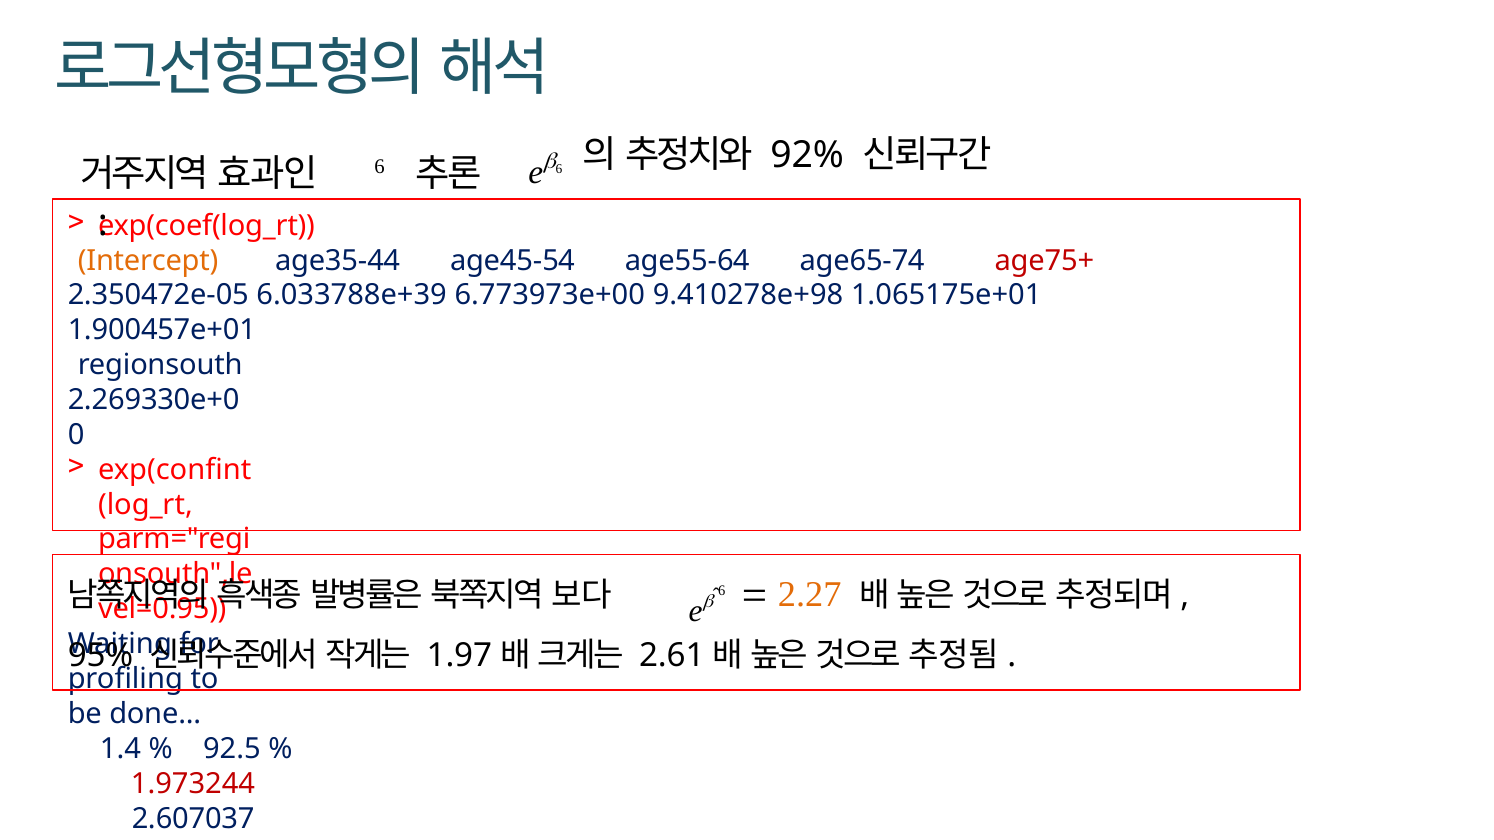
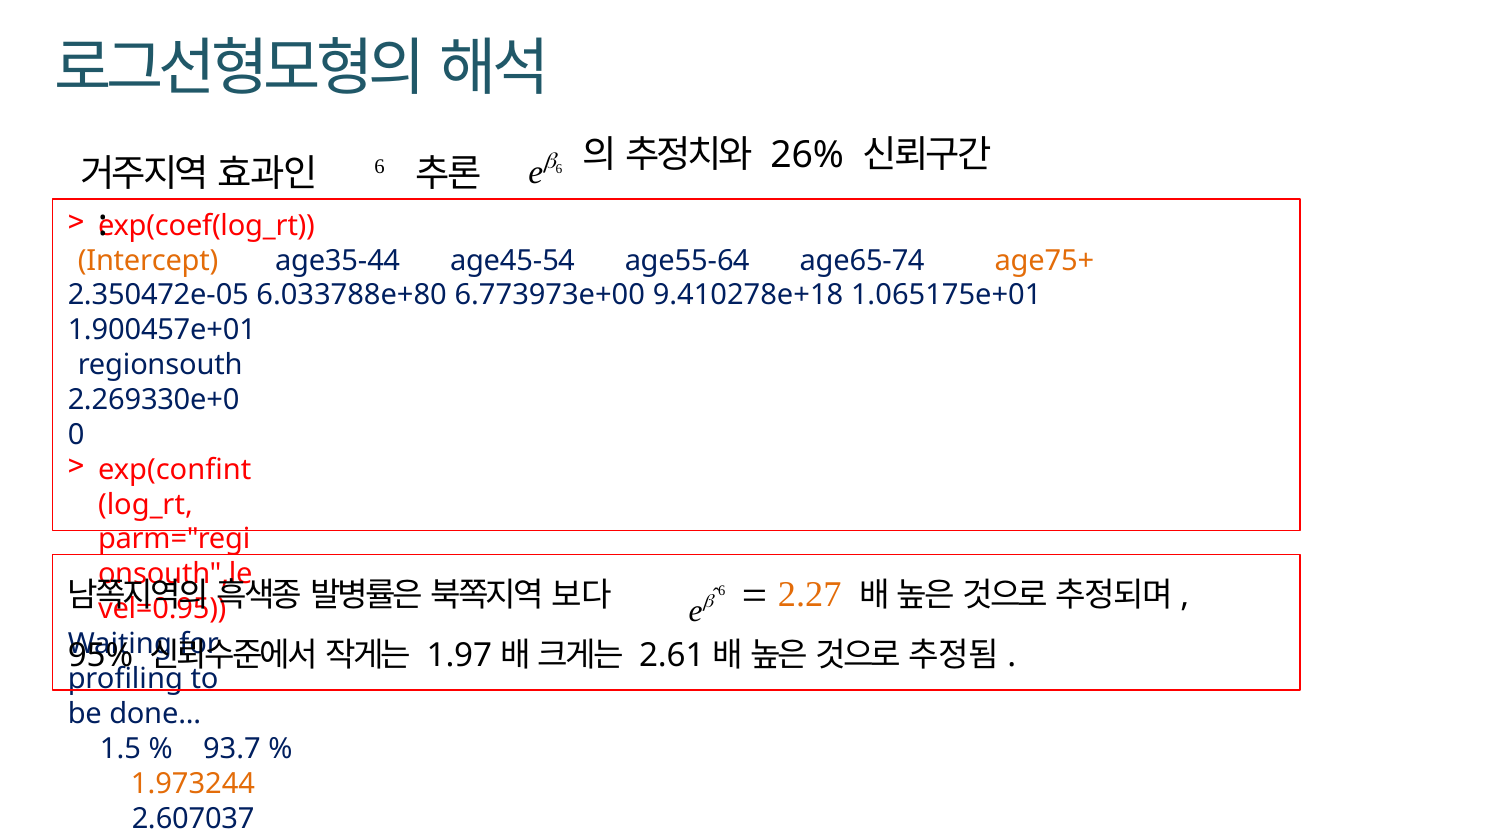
92%: 92% -> 26%
age75+ colour: red -> orange
6.033788e+39: 6.033788e+39 -> 6.033788e+80
9.410278e+98: 9.410278e+98 -> 9.410278e+18
1.4: 1.4 -> 1.5
92.5: 92.5 -> 93.7
1.973244 colour: red -> orange
